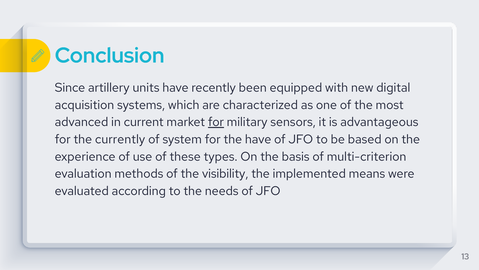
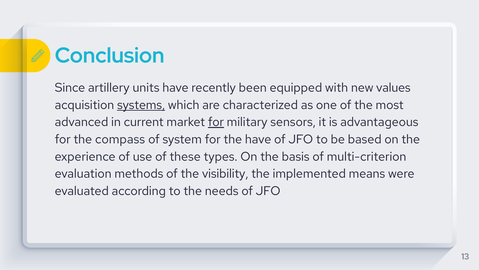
digital: digital -> values
systems underline: none -> present
currently: currently -> compass
